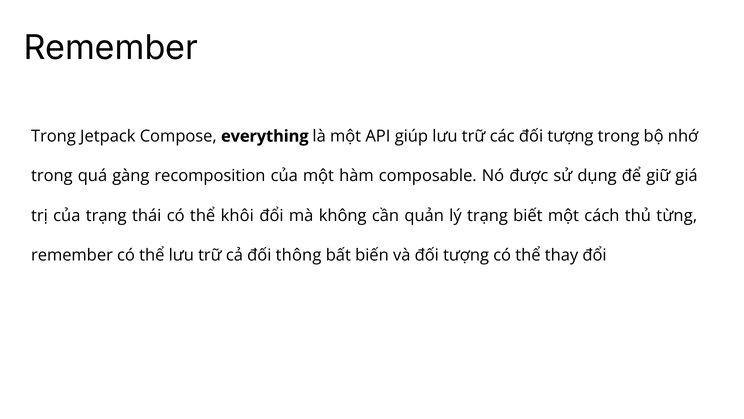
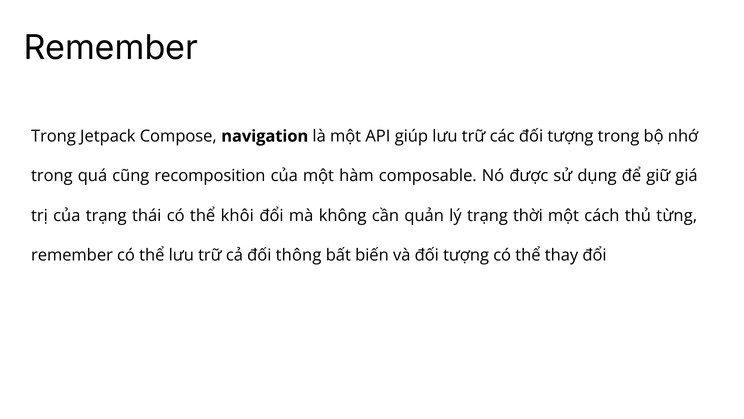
everything: everything -> navigation
gàng: gàng -> cũng
biết: biết -> thời
